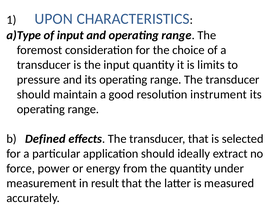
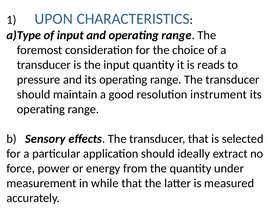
limits: limits -> reads
Defined: Defined -> Sensory
result: result -> while
